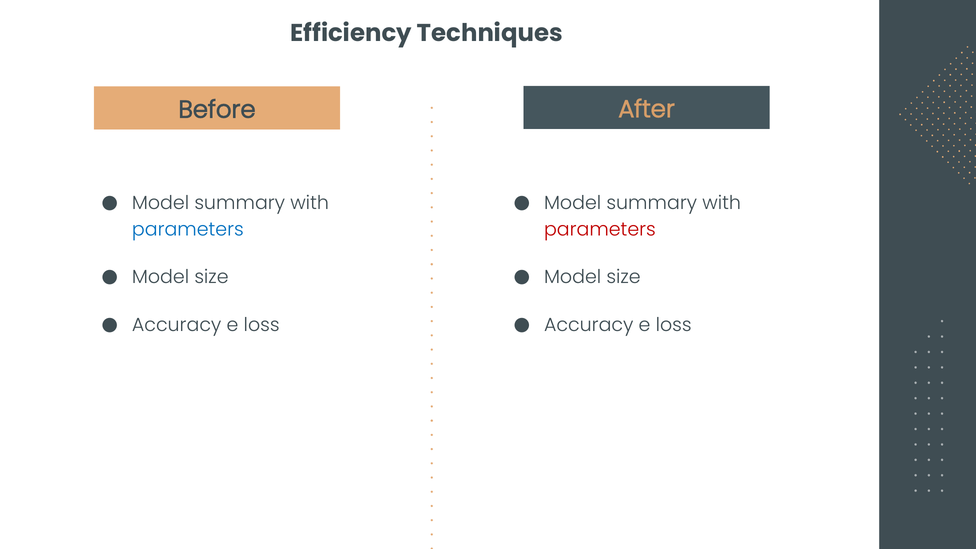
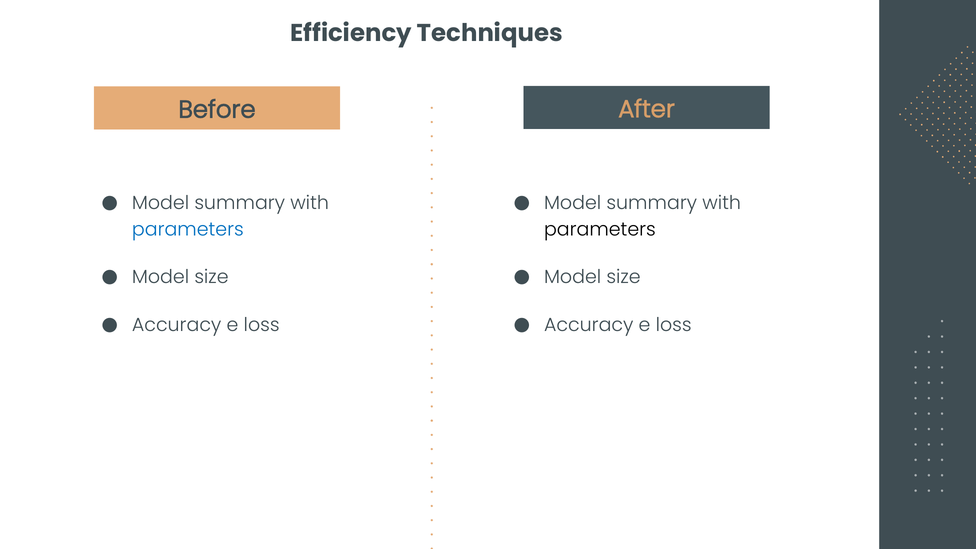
parameters at (600, 229) colour: red -> black
